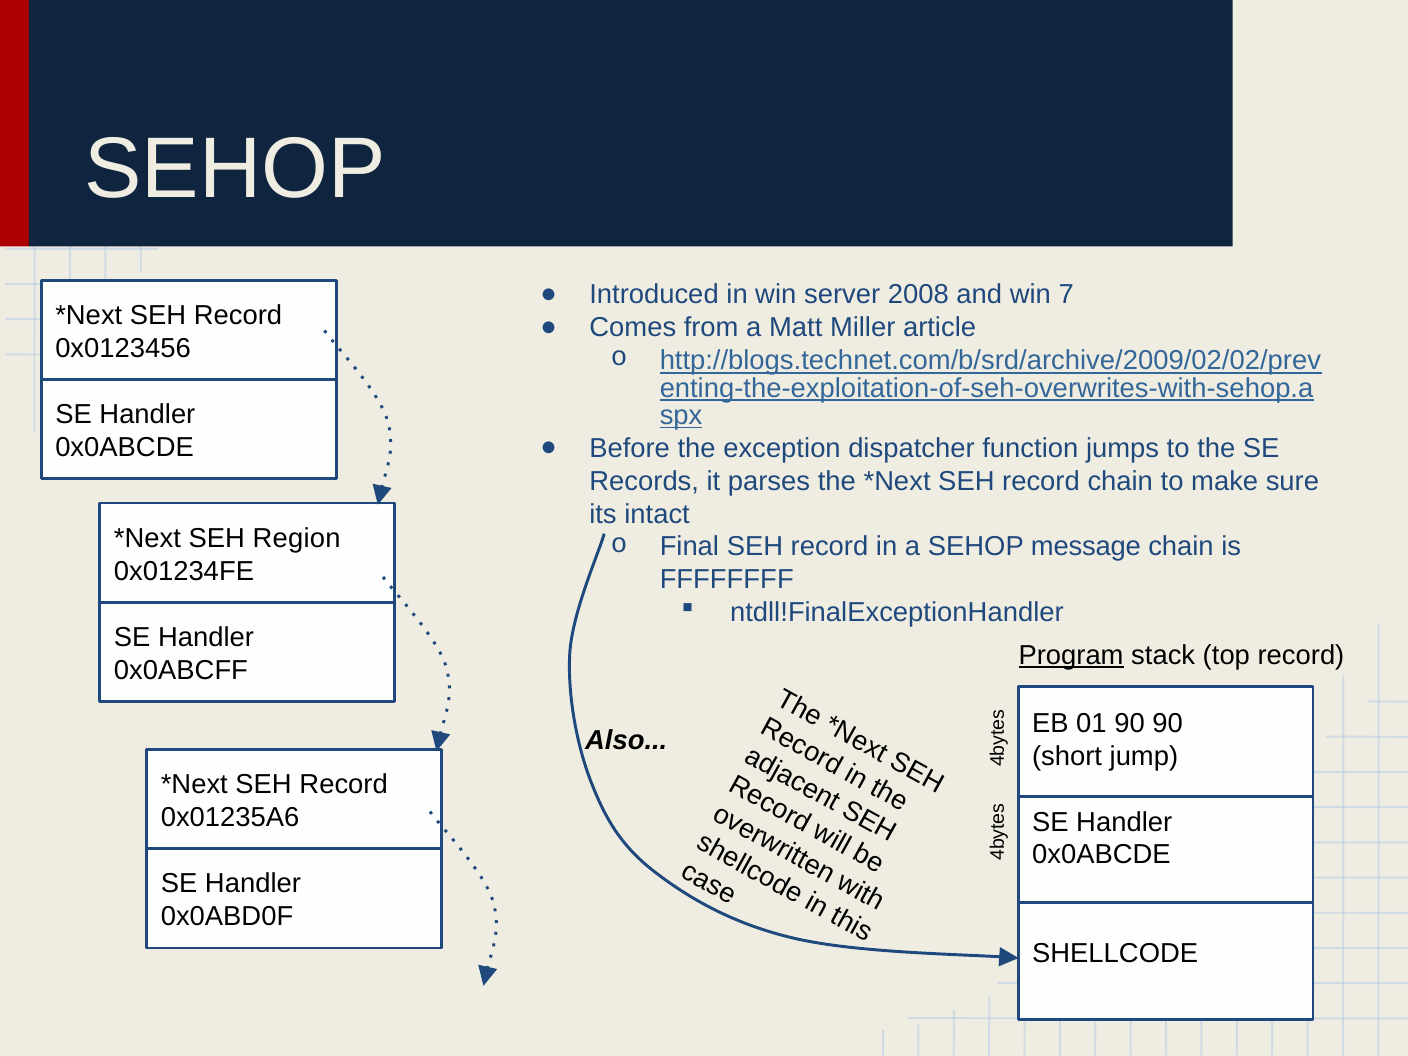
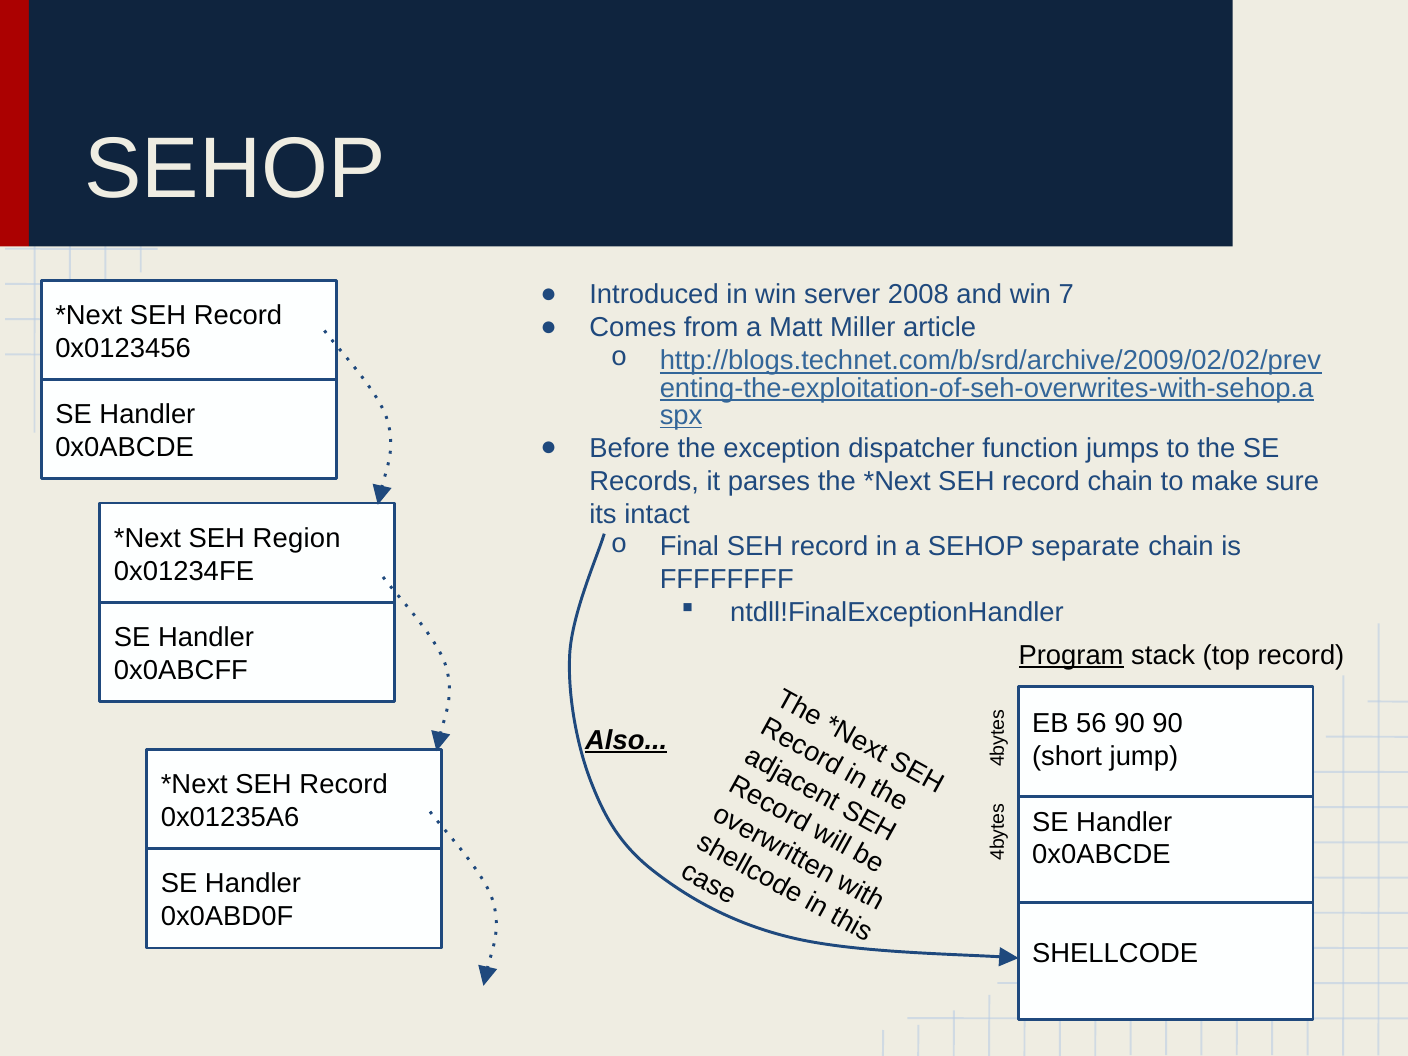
message: message -> separate
01: 01 -> 56
Also underline: none -> present
